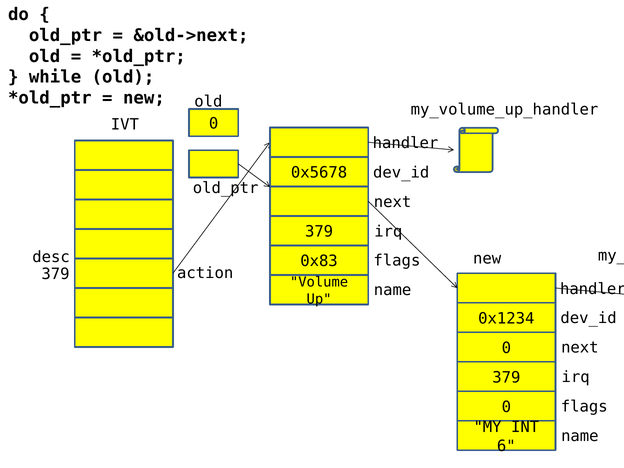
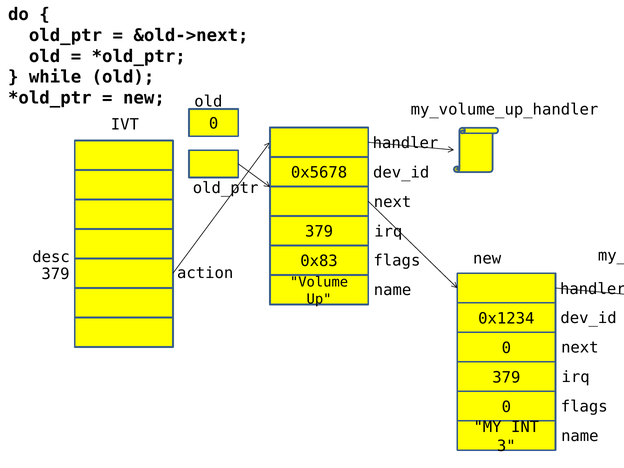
6: 6 -> 3
